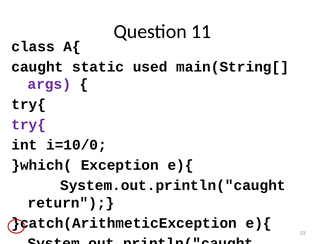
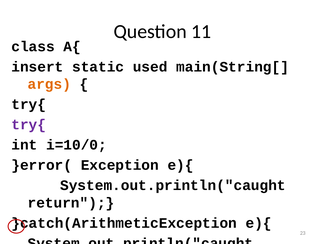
caught at (37, 67): caught -> insert
args colour: purple -> orange
}which(: }which( -> }error(
